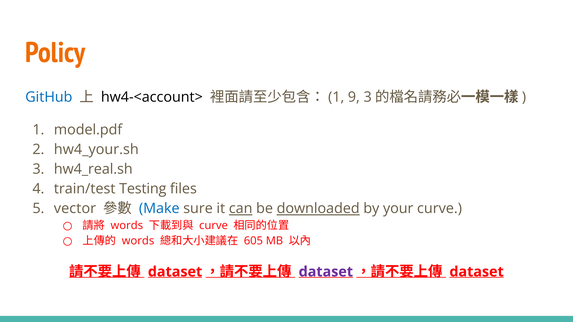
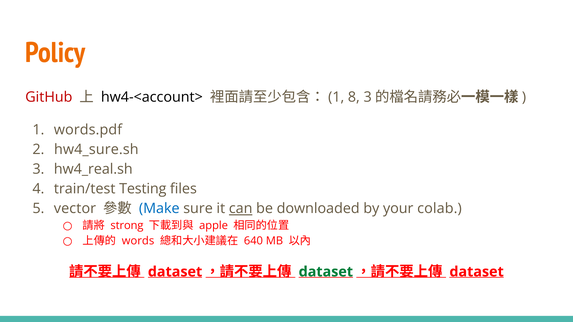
GitHub colour: blue -> red
9: 9 -> 8
model.pdf: model.pdf -> words.pdf
hw4_your.sh: hw4_your.sh -> hw4_sure.sh
downloaded underline: present -> none
your curve: curve -> colab
words at (127, 226): words -> strong
curve at (214, 226): curve -> apple
605: 605 -> 640
dataset at (326, 272) colour: purple -> green
